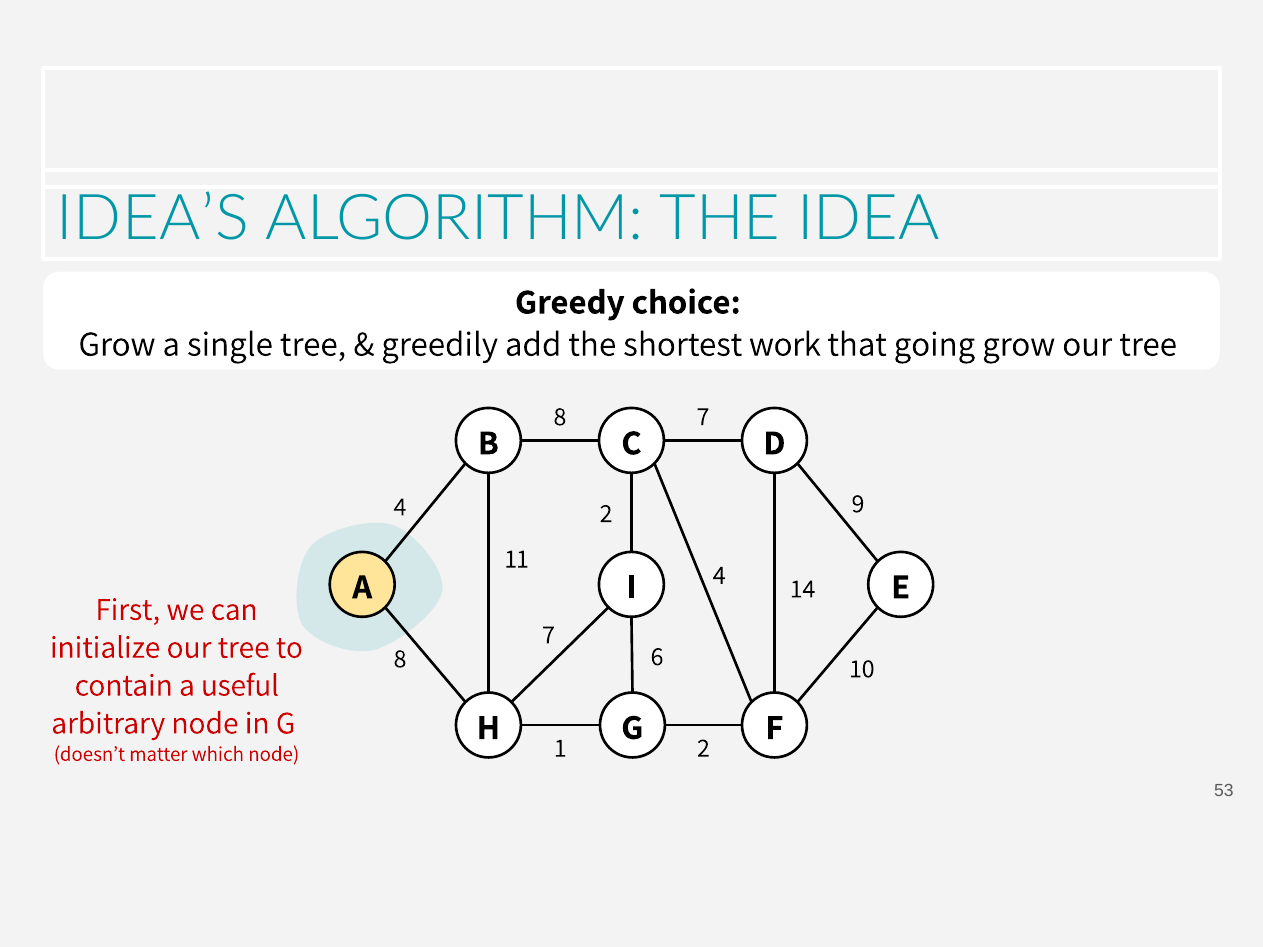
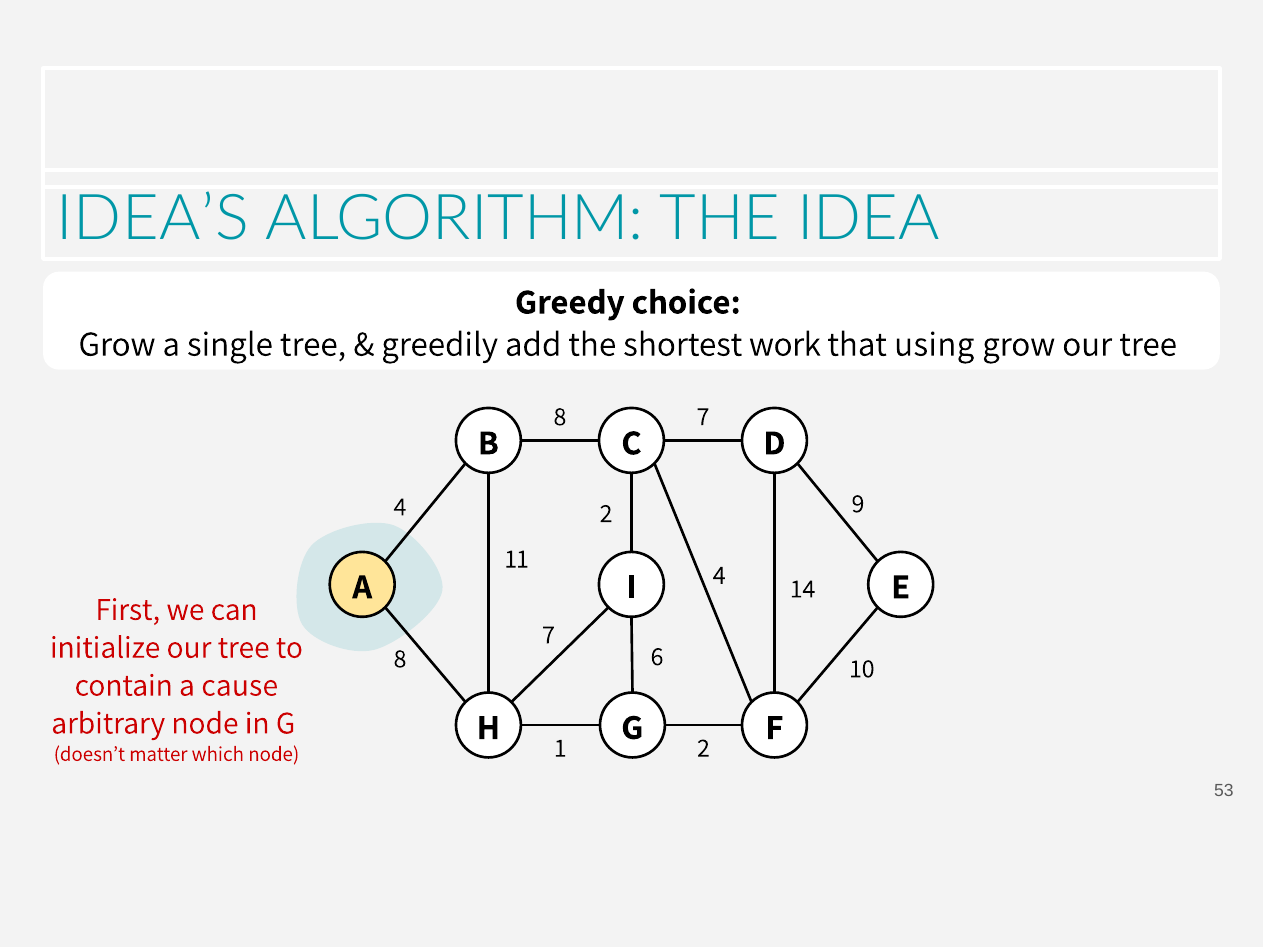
going: going -> using
useful: useful -> cause
